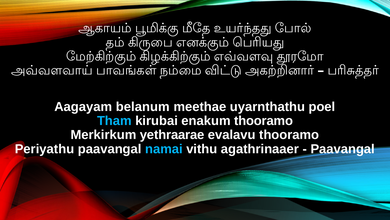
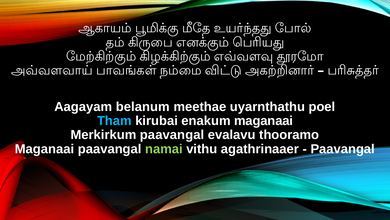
enakum thooramo: thooramo -> maganaai
Merkirkum yethraarae: yethraarae -> paavangal
Periyathu at (45, 149): Periyathu -> Maganaai
namai colour: light blue -> light green
